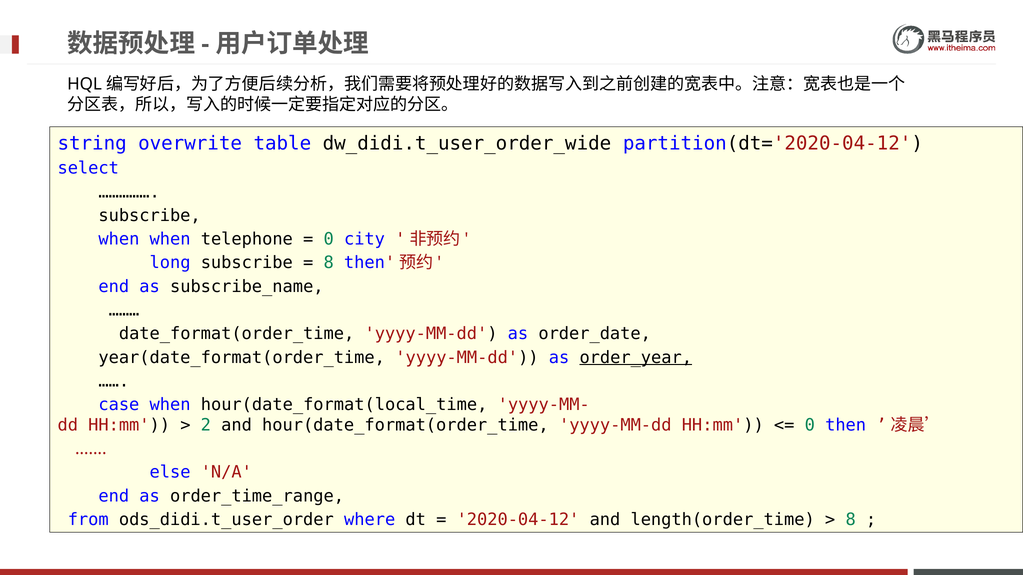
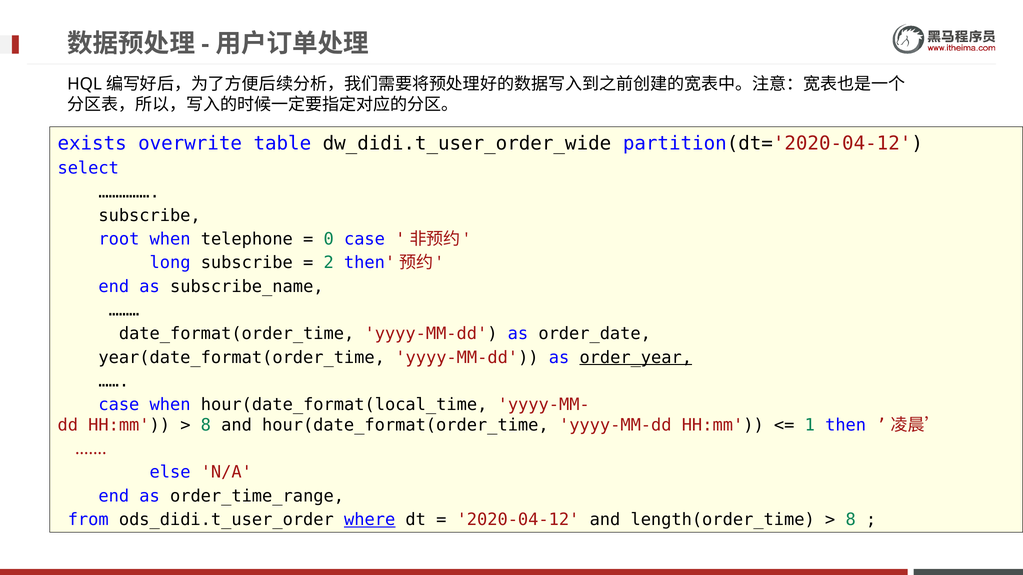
string: string -> exists
when at (119, 239): when -> root
0 city: city -> case
8 at (329, 263): 8 -> 2
2 at (206, 425): 2 -> 8
0 at (810, 425): 0 -> 1
where underline: none -> present
